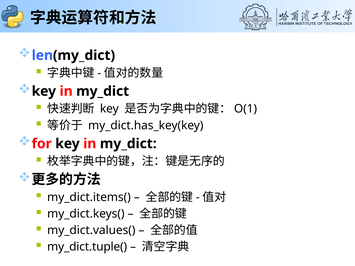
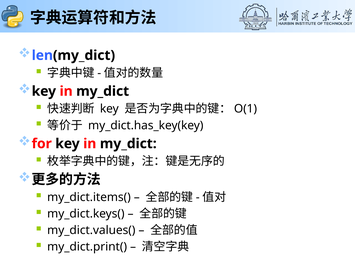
my_dict.tuple(: my_dict.tuple( -> my_dict.print(
